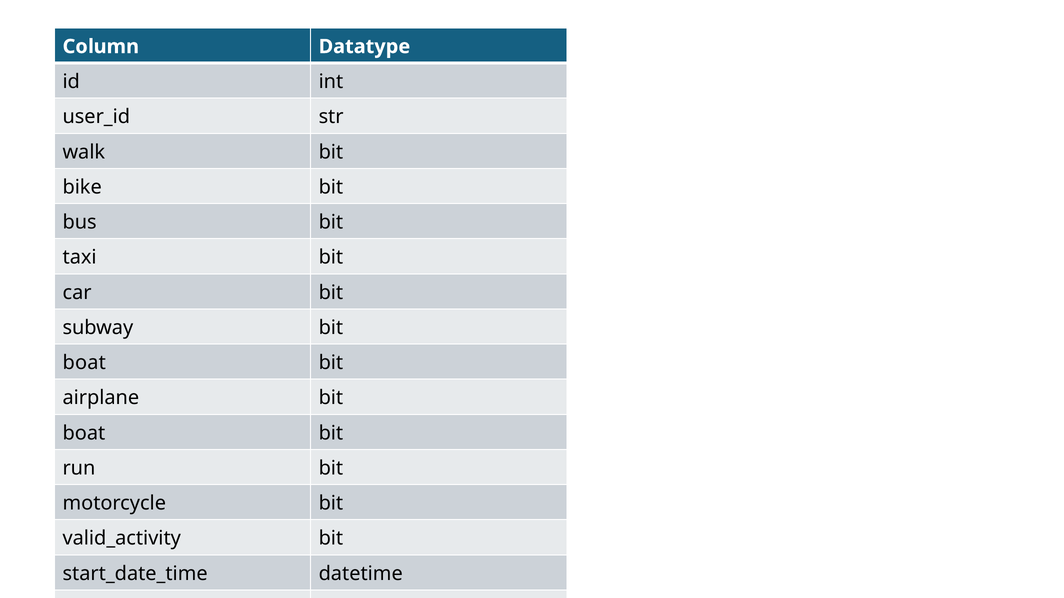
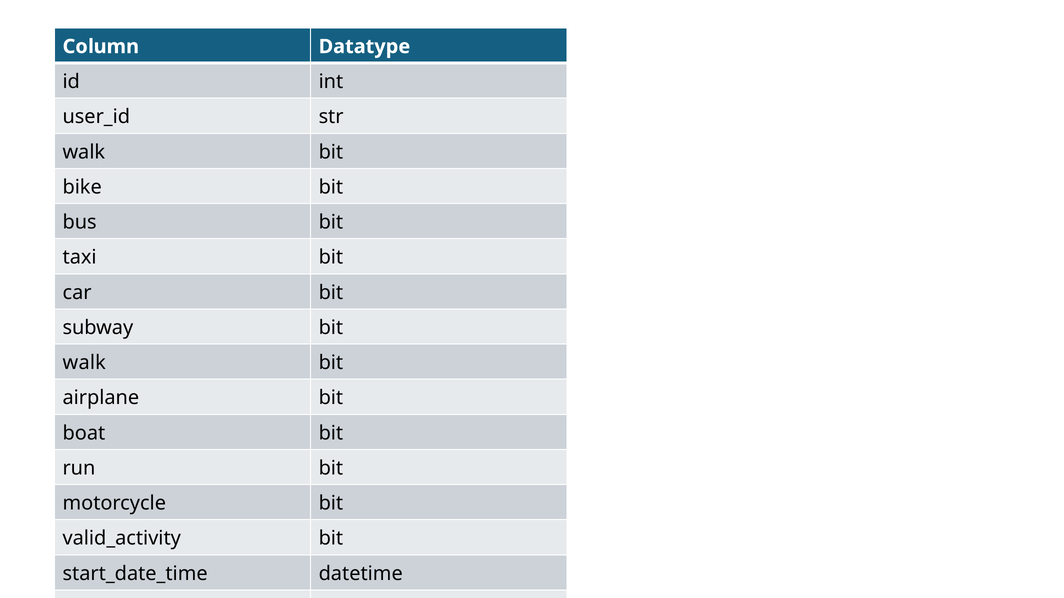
boat at (84, 363): boat -> walk
